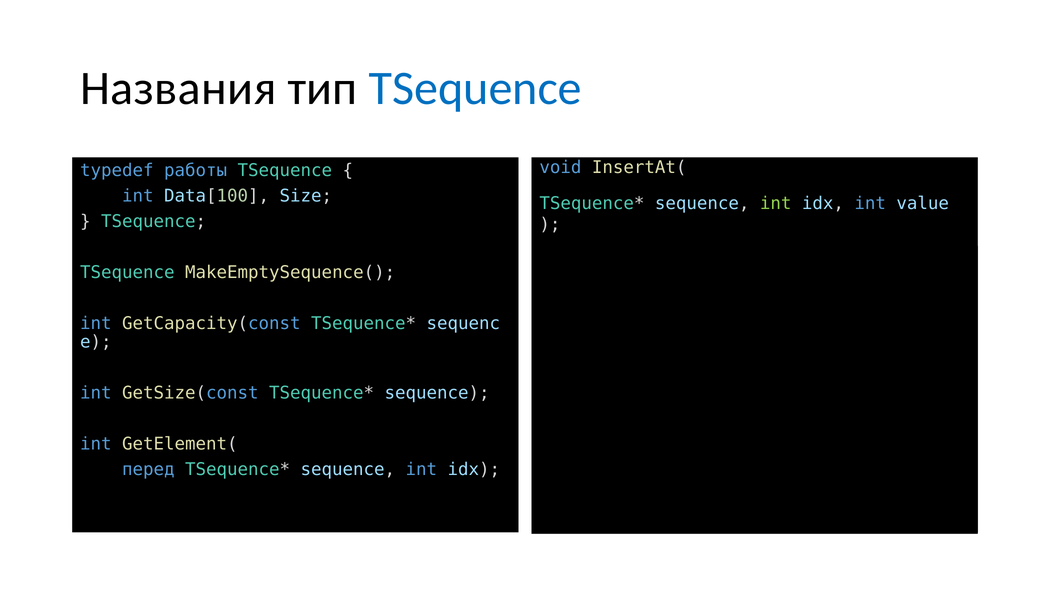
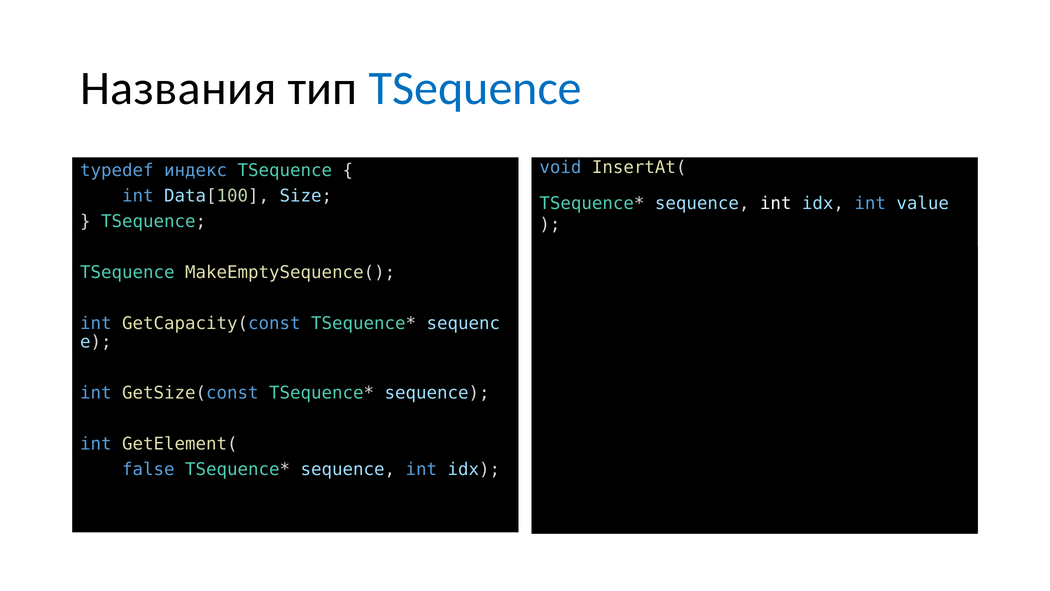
работы: работы -> индекс
int at (776, 203) colour: light green -> white
перед: перед -> false
